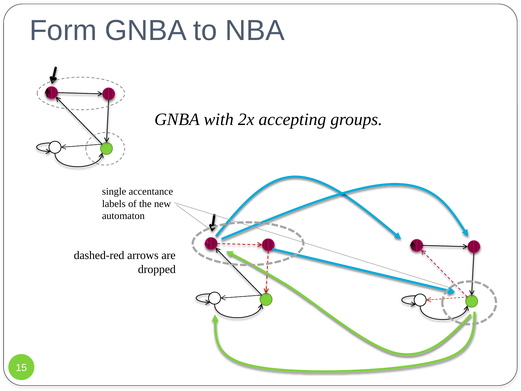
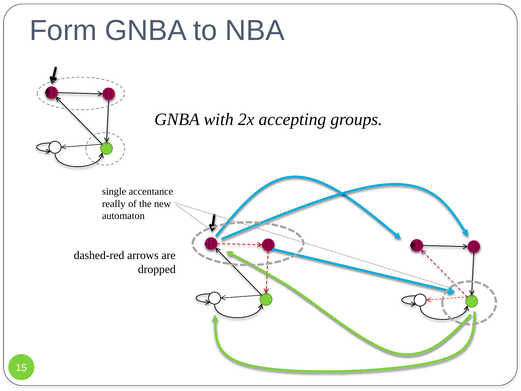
labels: labels -> really
